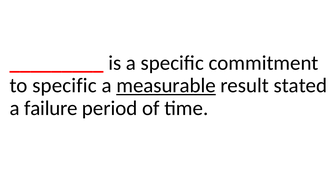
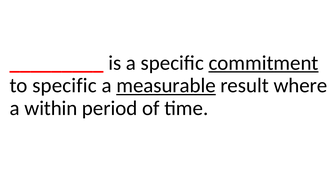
commitment underline: none -> present
stated: stated -> where
failure: failure -> within
